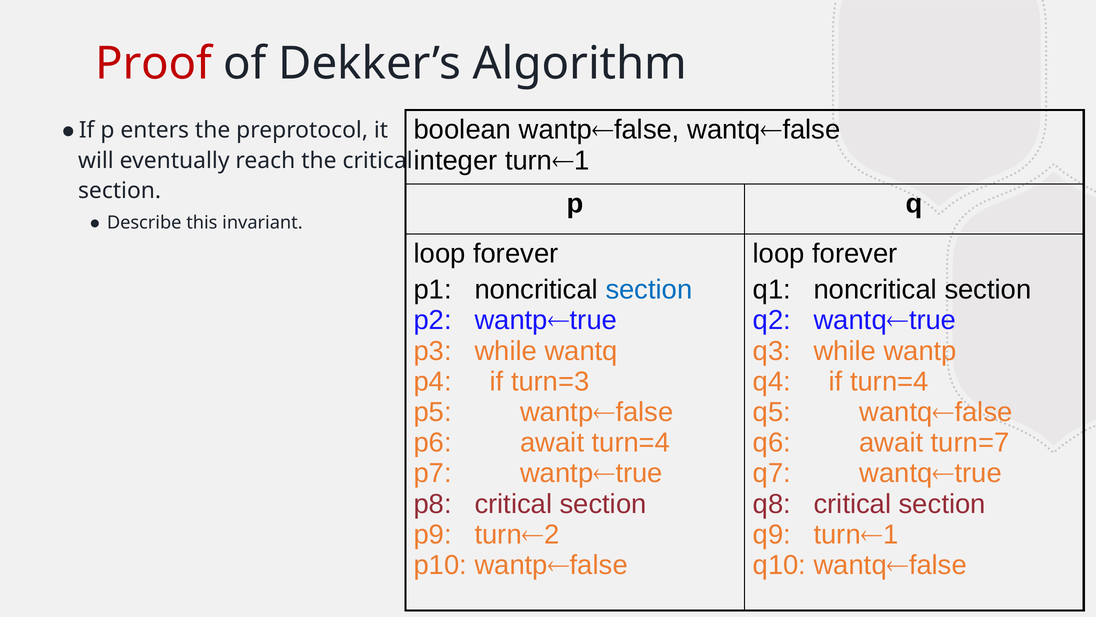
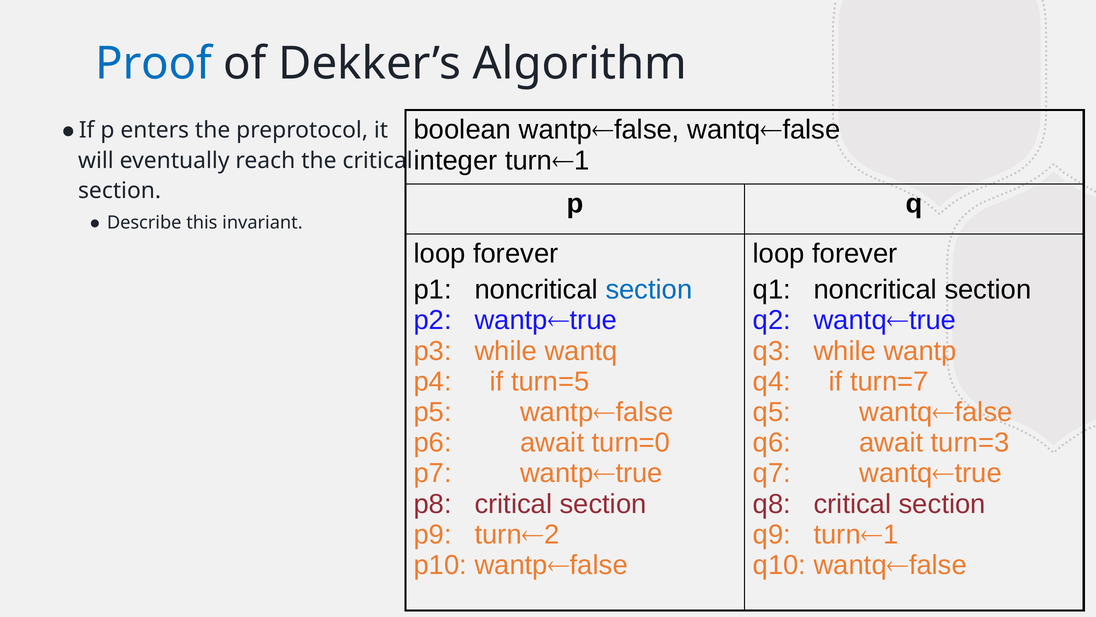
Proof colour: red -> blue
turn=3: turn=3 -> turn=5
if turn=4: turn=4 -> turn=7
await turn=4: turn=4 -> turn=0
turn=7: turn=7 -> turn=3
